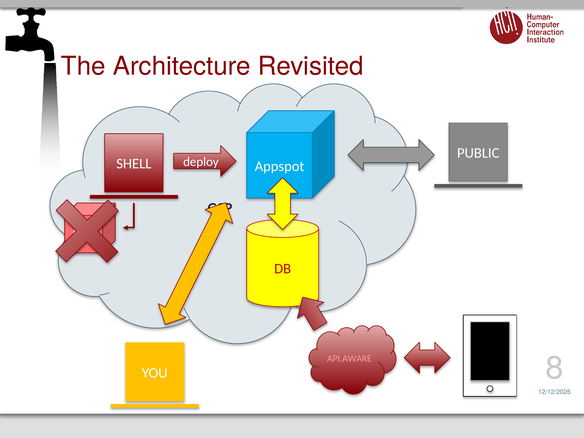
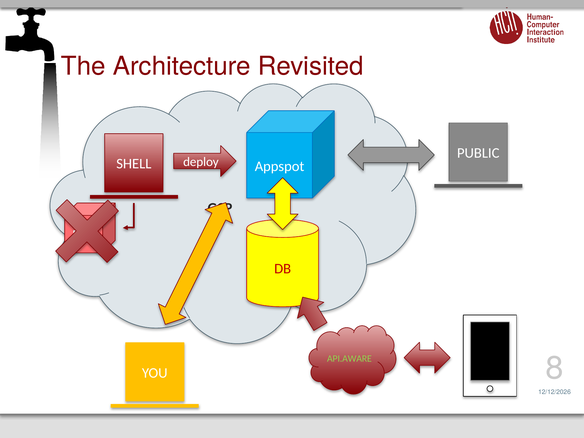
API.AWARE colour: pink -> light green
